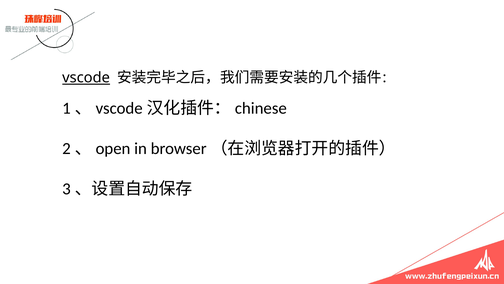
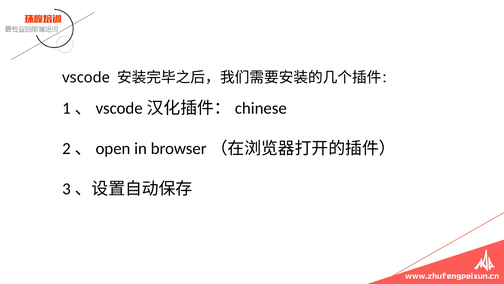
vscode underline: present -> none
